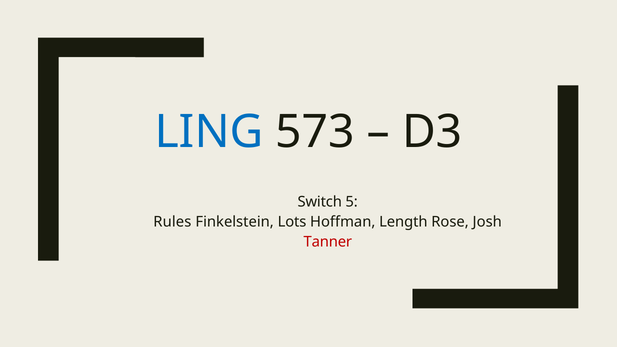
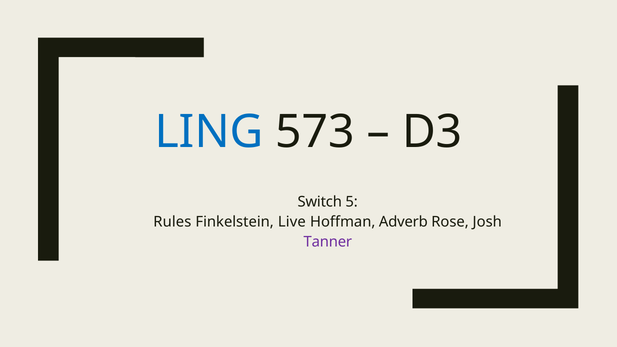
Lots: Lots -> Live
Length: Length -> Adverb
Tanner colour: red -> purple
